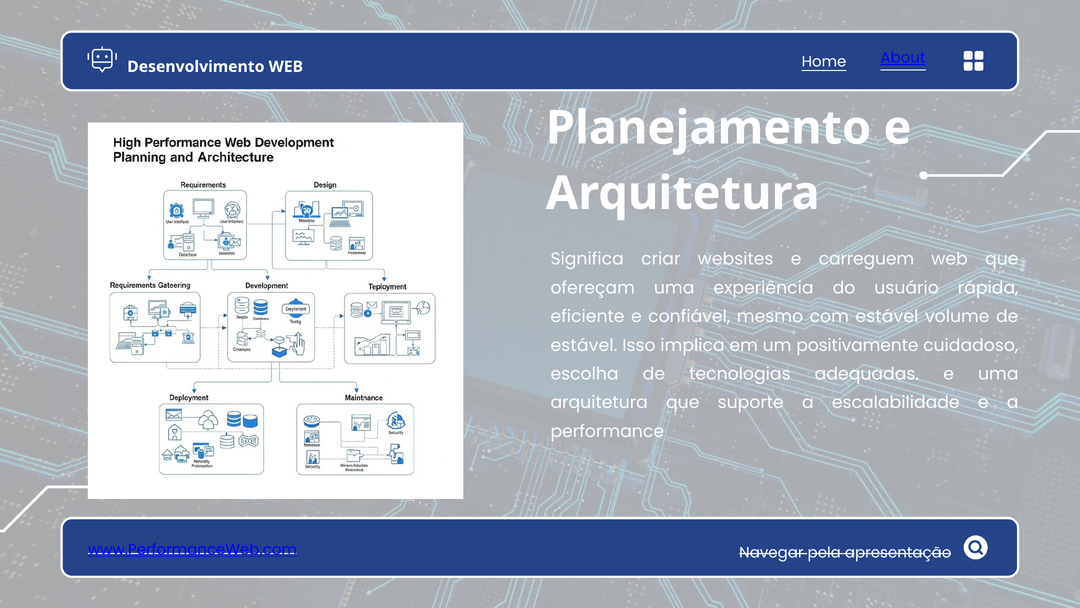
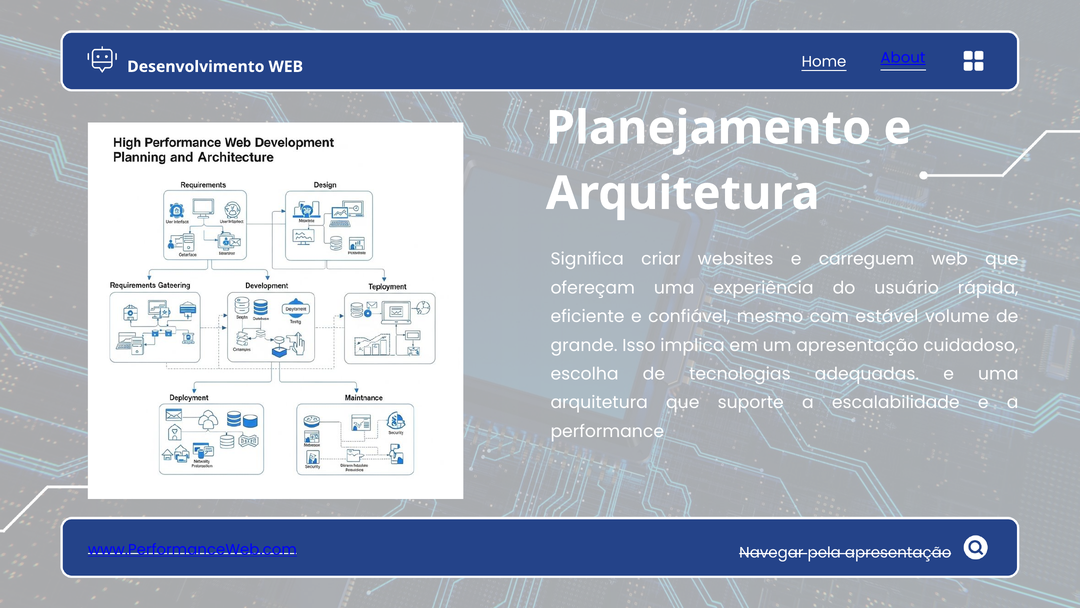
estável at (584, 345): estável -> grande
um positivamente: positivamente -> apresentação
